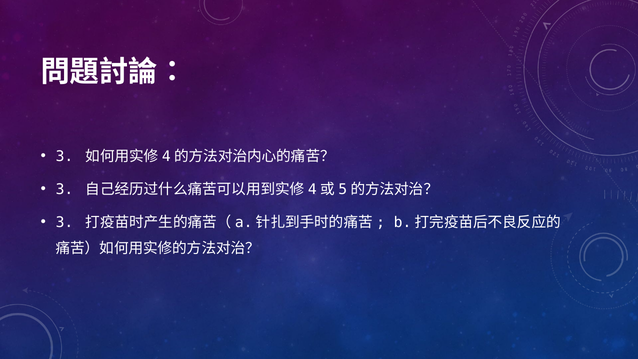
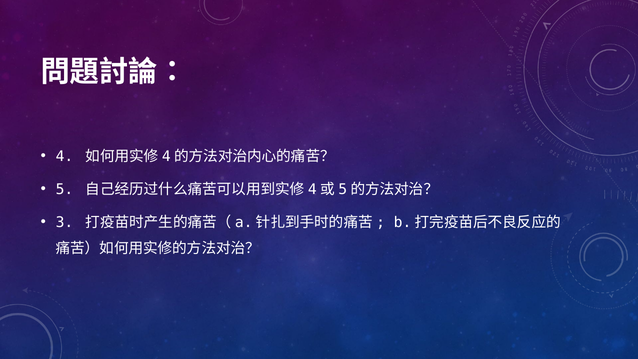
3 at (64, 156): 3 -> 4
3 at (64, 189): 3 -> 5
